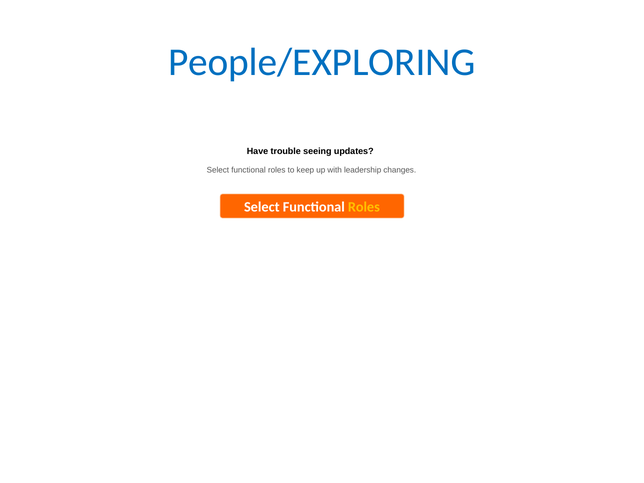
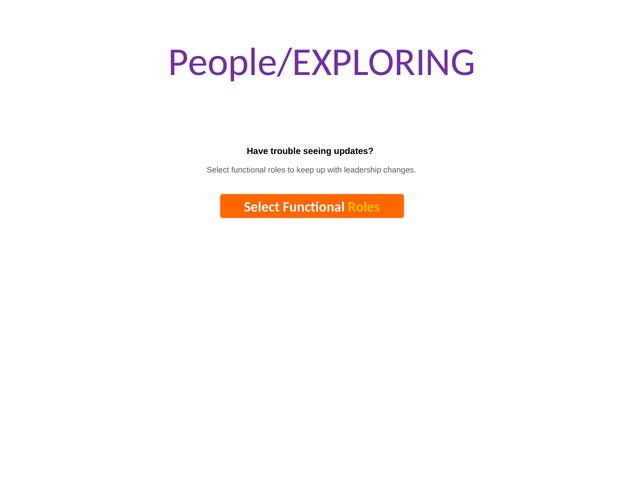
People/EXPLORING colour: blue -> purple
